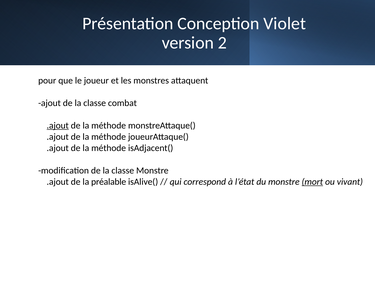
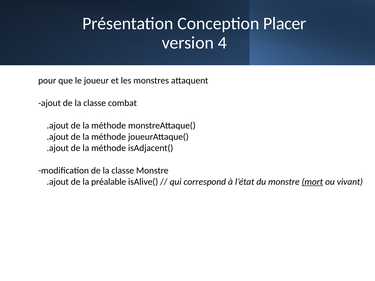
Violet: Violet -> Placer
2: 2 -> 4
.ajout at (58, 126) underline: present -> none
